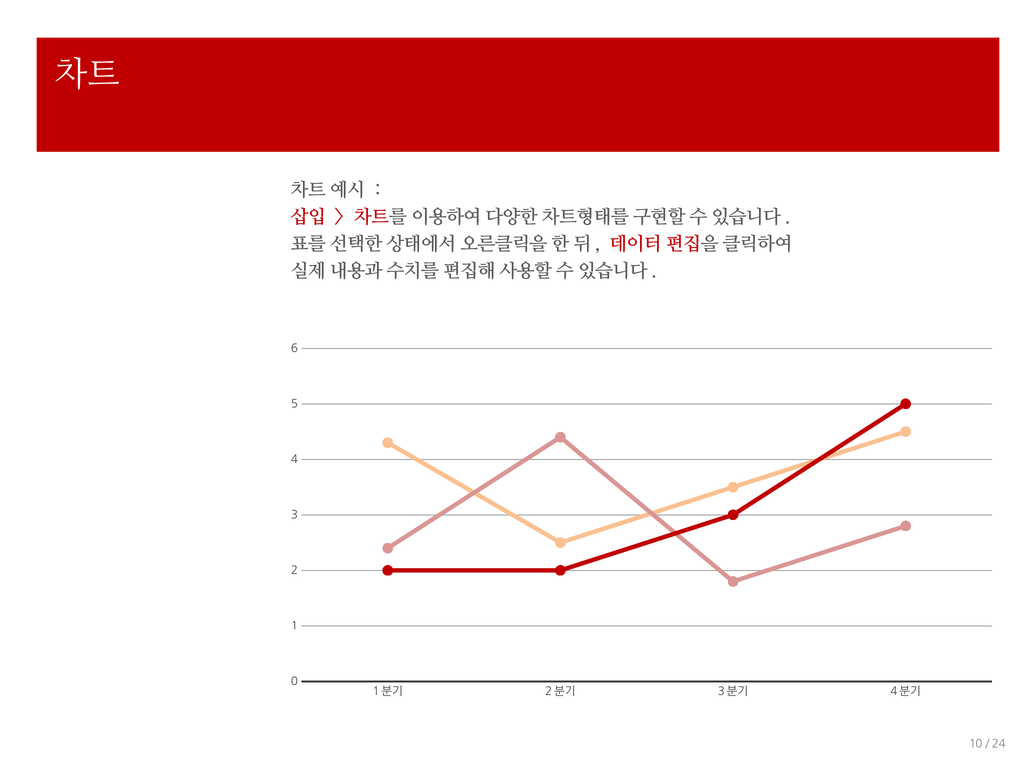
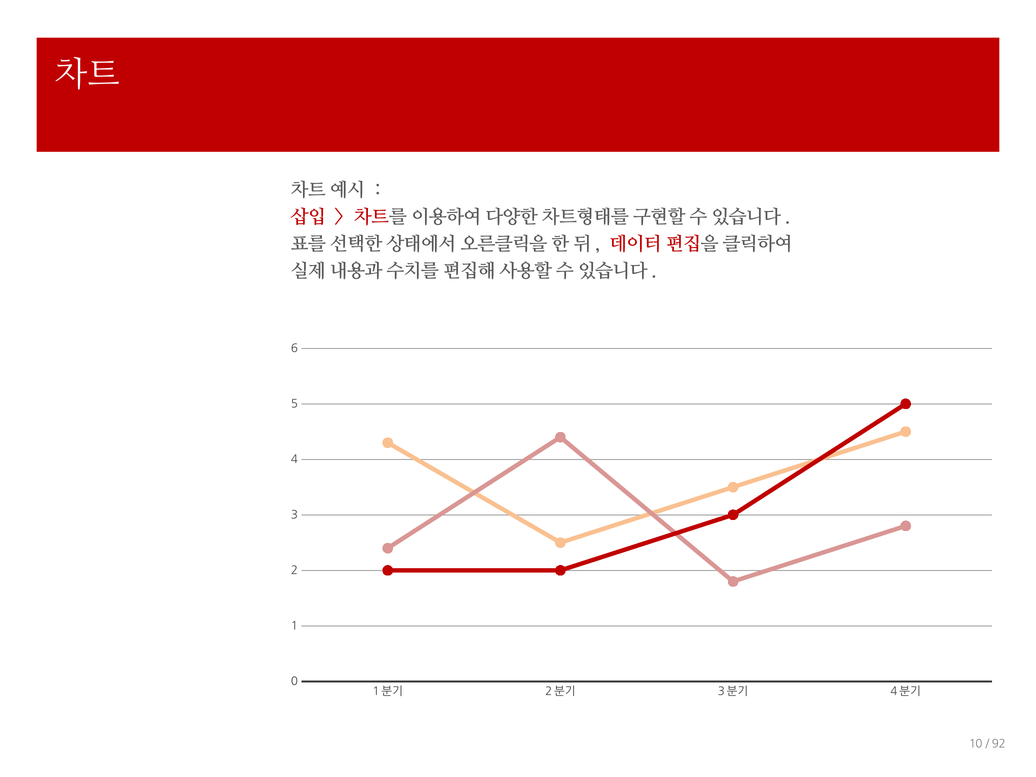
24: 24 -> 92
